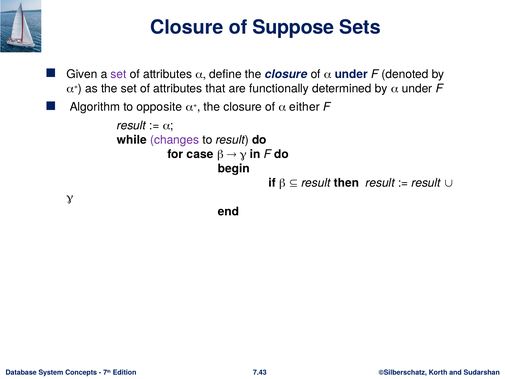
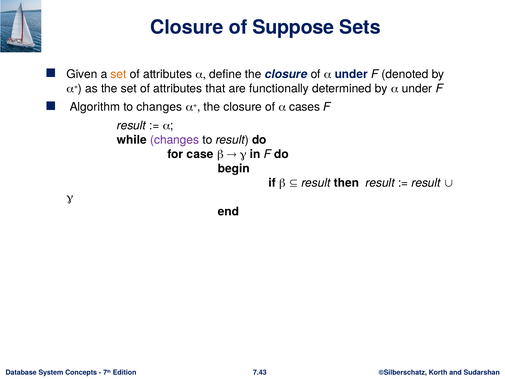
set at (119, 74) colour: purple -> orange
to opposite: opposite -> changes
either: either -> cases
